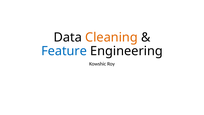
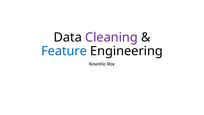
Cleaning colour: orange -> purple
